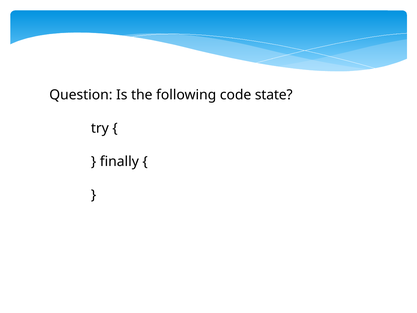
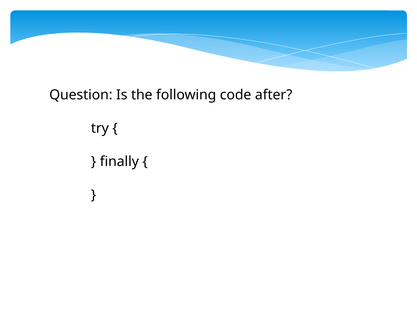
state: state -> after
